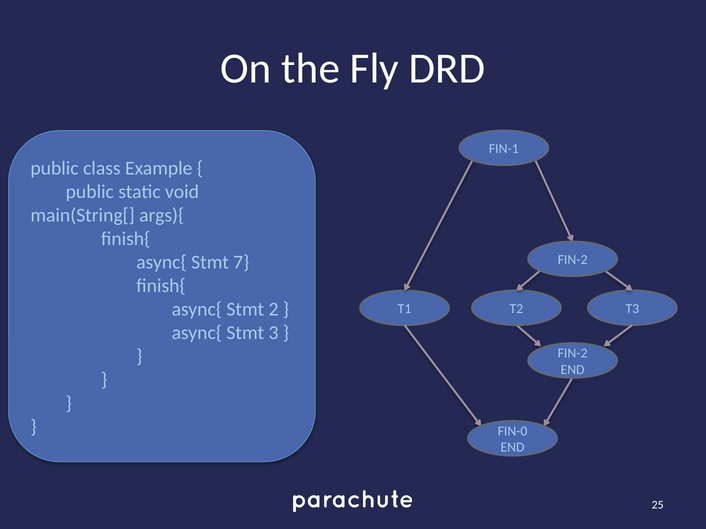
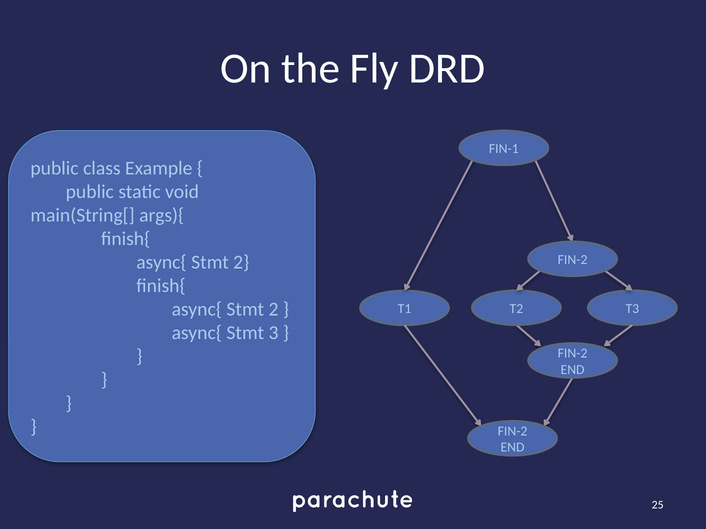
7 at (241, 262): 7 -> 2
FIN-0 at (513, 431): FIN-0 -> FIN-2
